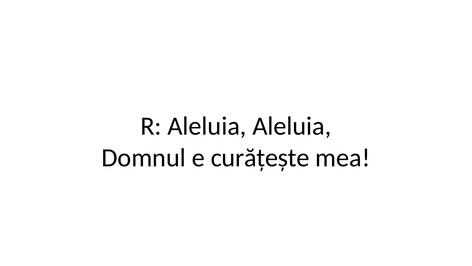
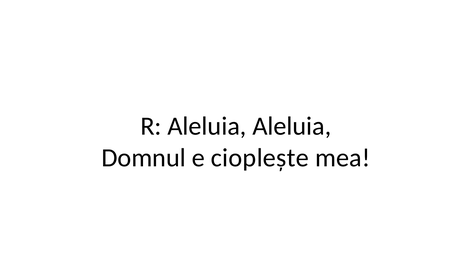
curățește: curățește -> cioplește
